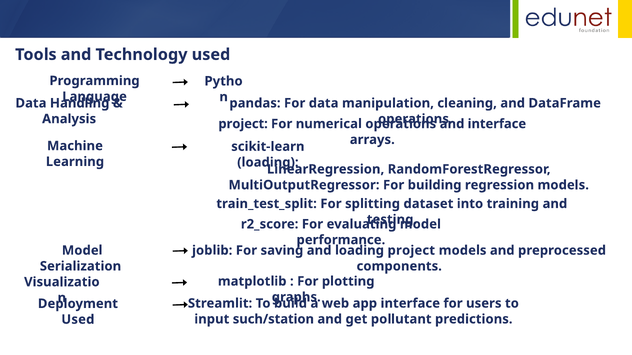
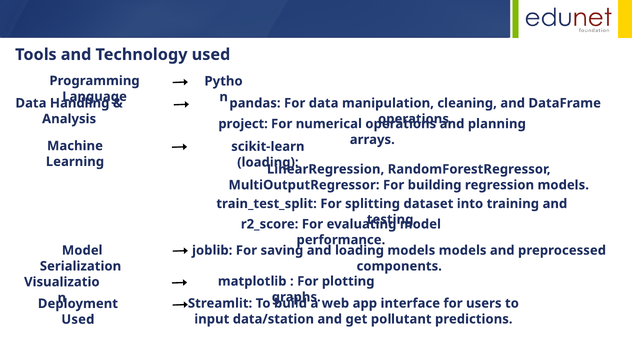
and interface: interface -> planning
loading project: project -> models
such/station: such/station -> data/station
